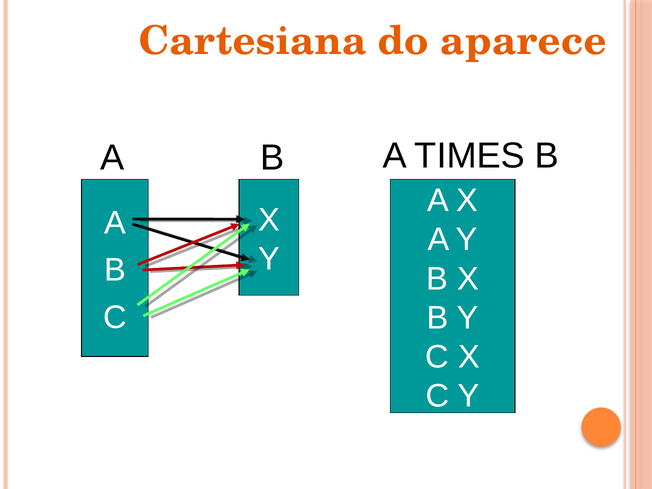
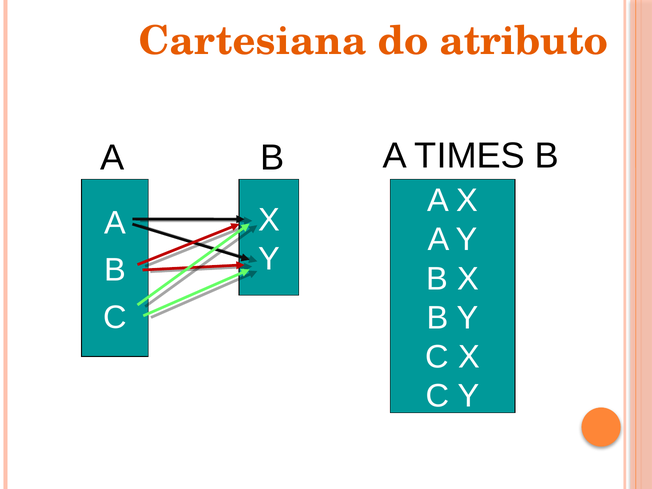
aparece: aparece -> atributo
